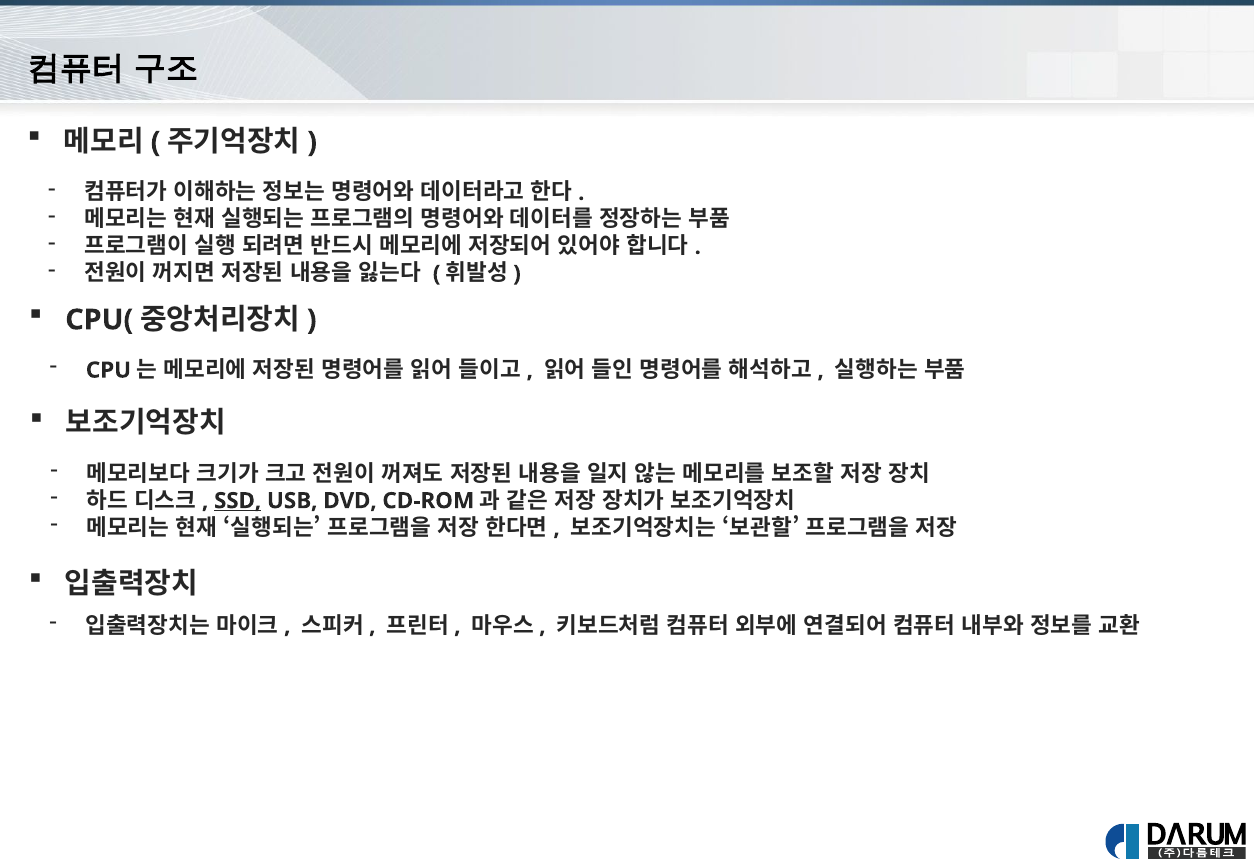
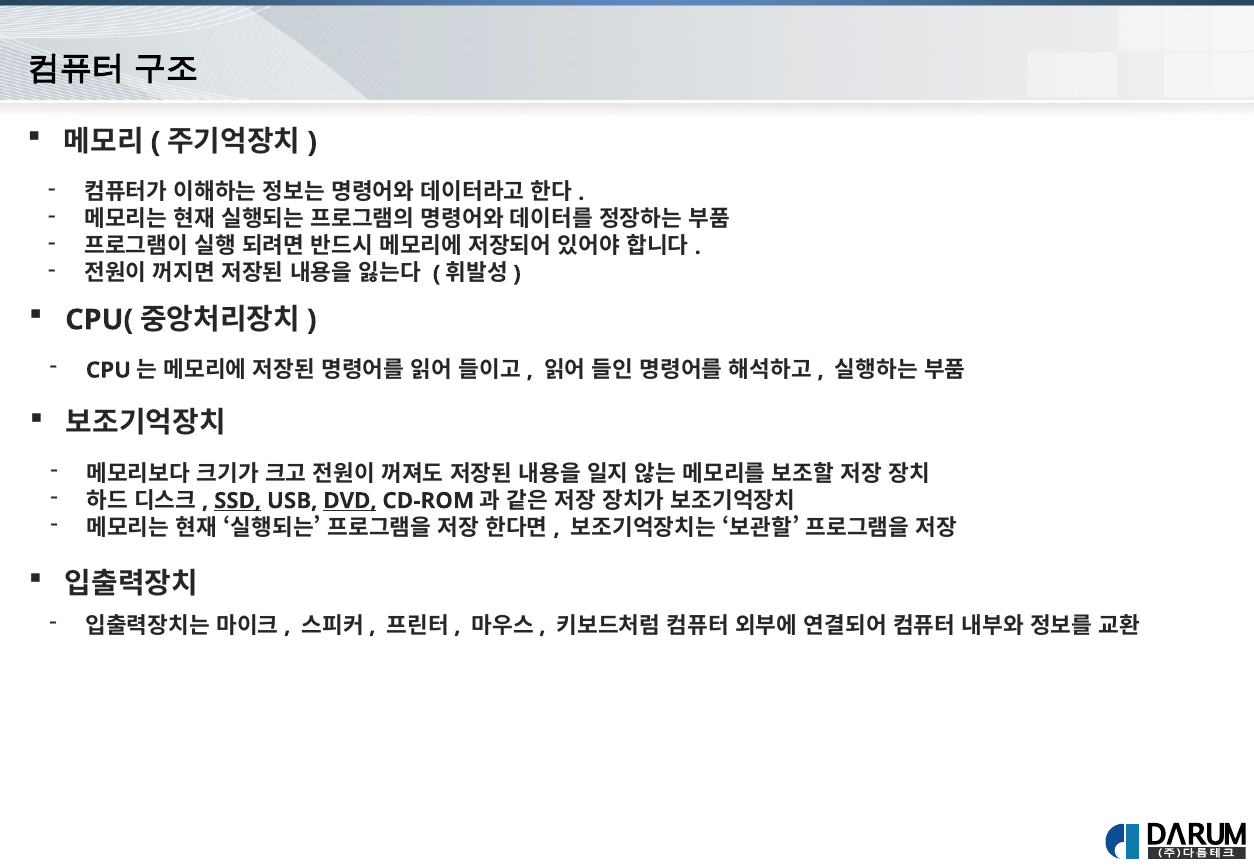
DVD underline: none -> present
